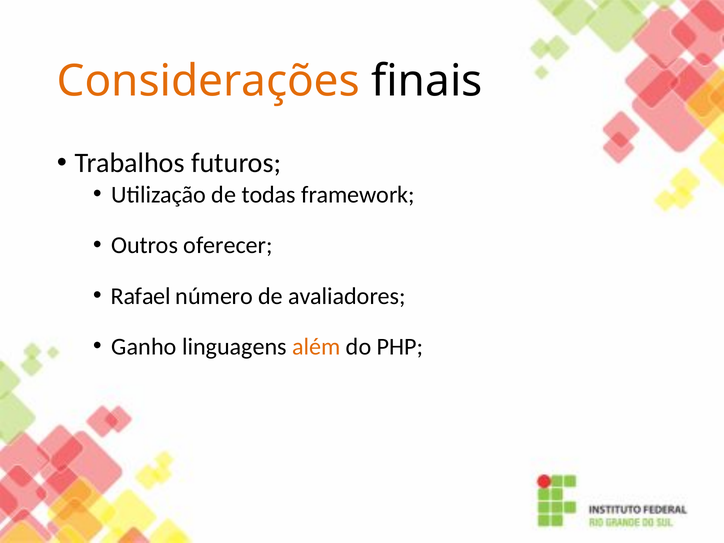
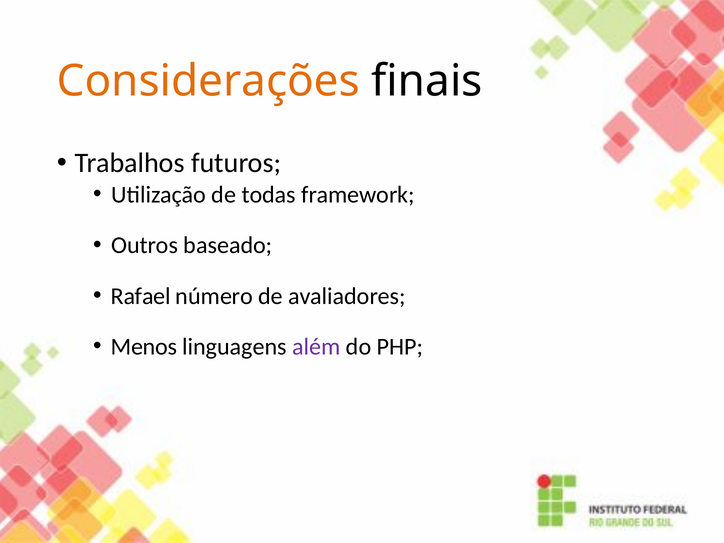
oferecer: oferecer -> baseado
Ganho: Ganho -> Menos
além colour: orange -> purple
